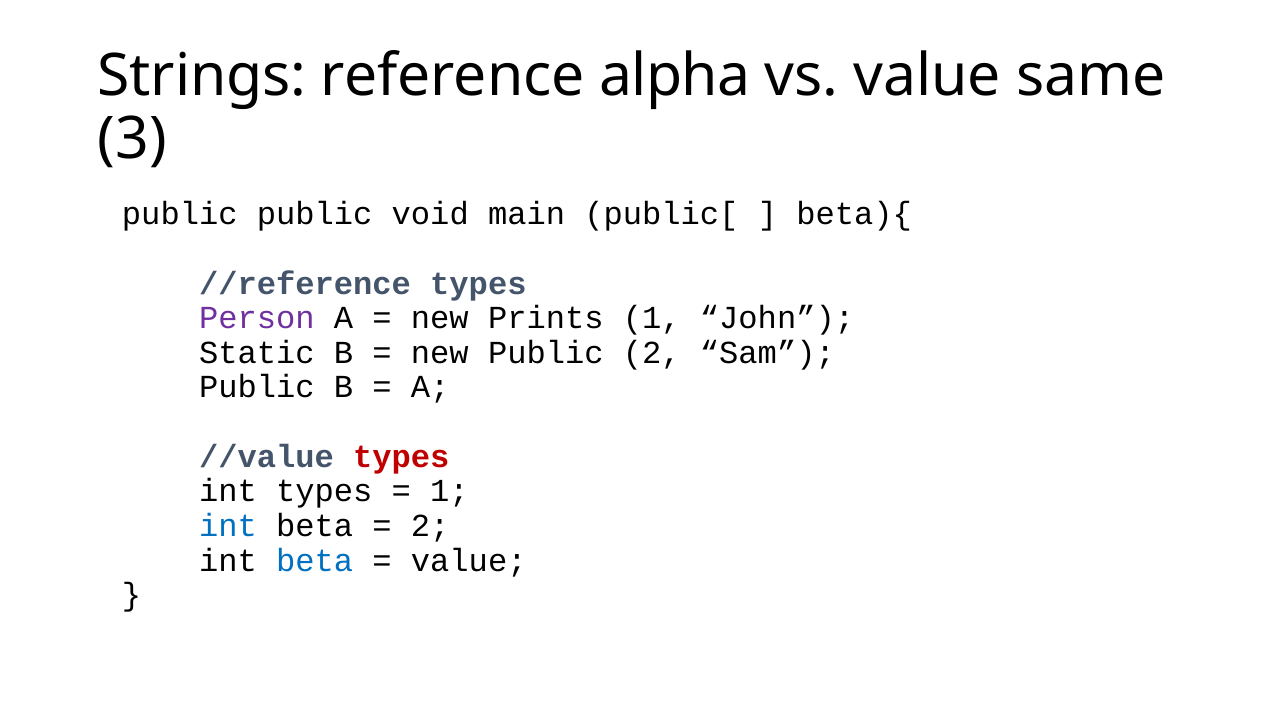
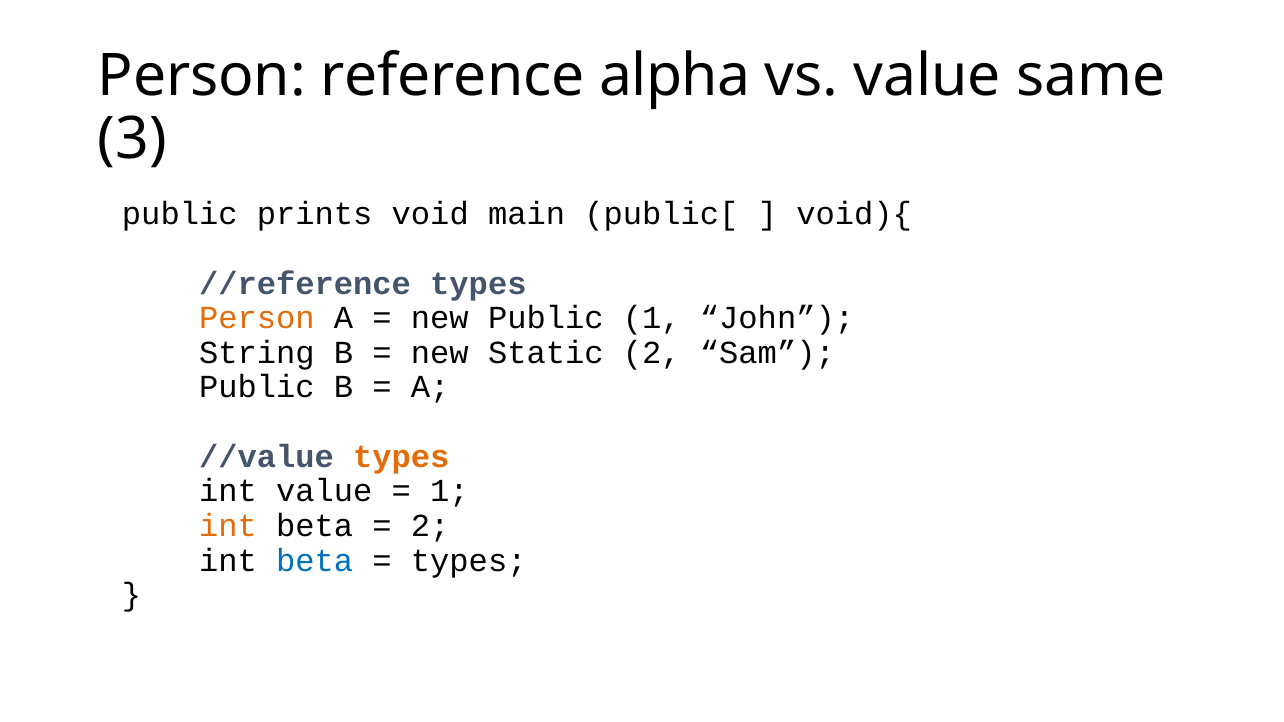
Strings at (202, 76): Strings -> Person
public public: public -> prints
beta){: beta){ -> void){
Person at (257, 318) colour: purple -> orange
new Prints: Prints -> Public
Static: Static -> String
new Public: Public -> Static
types at (401, 457) colour: red -> orange
int types: types -> value
int at (228, 526) colour: blue -> orange
value at (469, 561): value -> types
